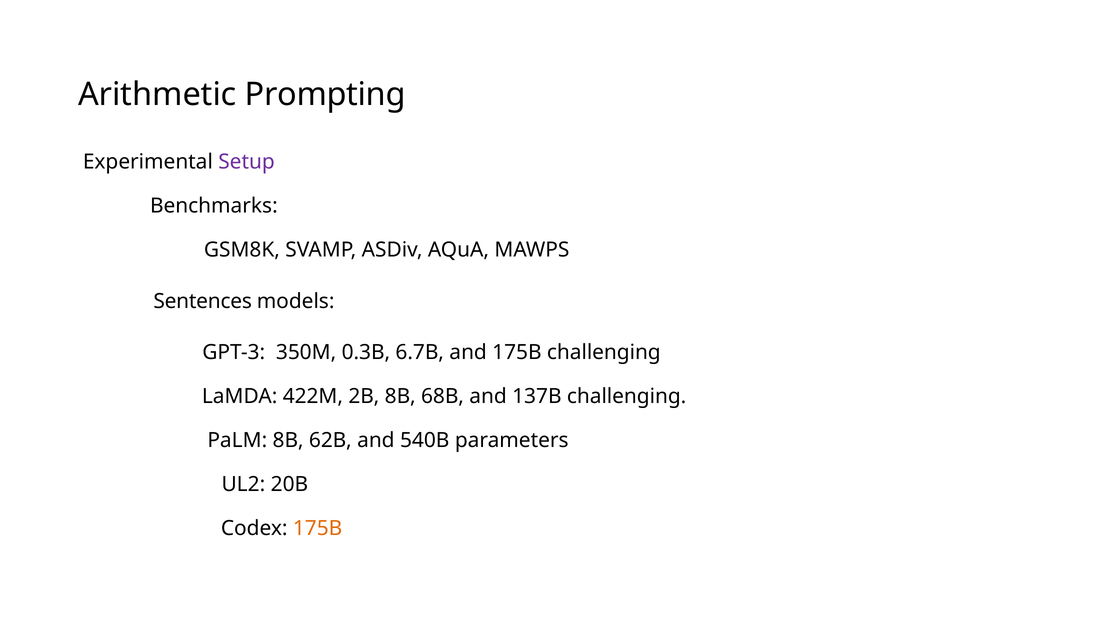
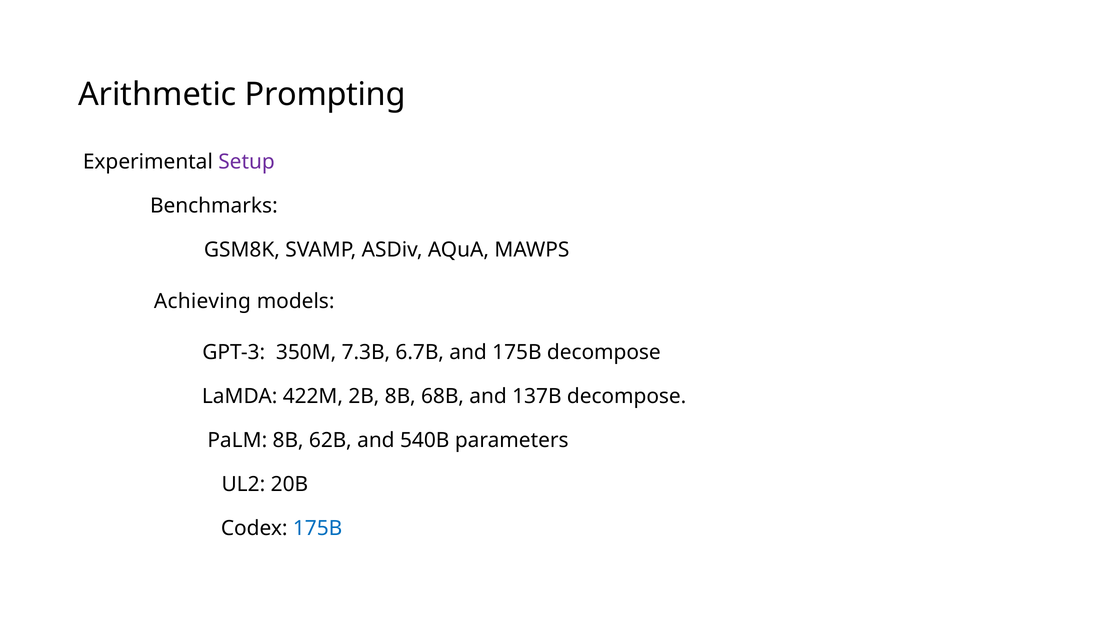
Sentences: Sentences -> Achieving
0.3B: 0.3B -> 7.3B
175B challenging: challenging -> decompose
137B challenging: challenging -> decompose
175B at (318, 528) colour: orange -> blue
